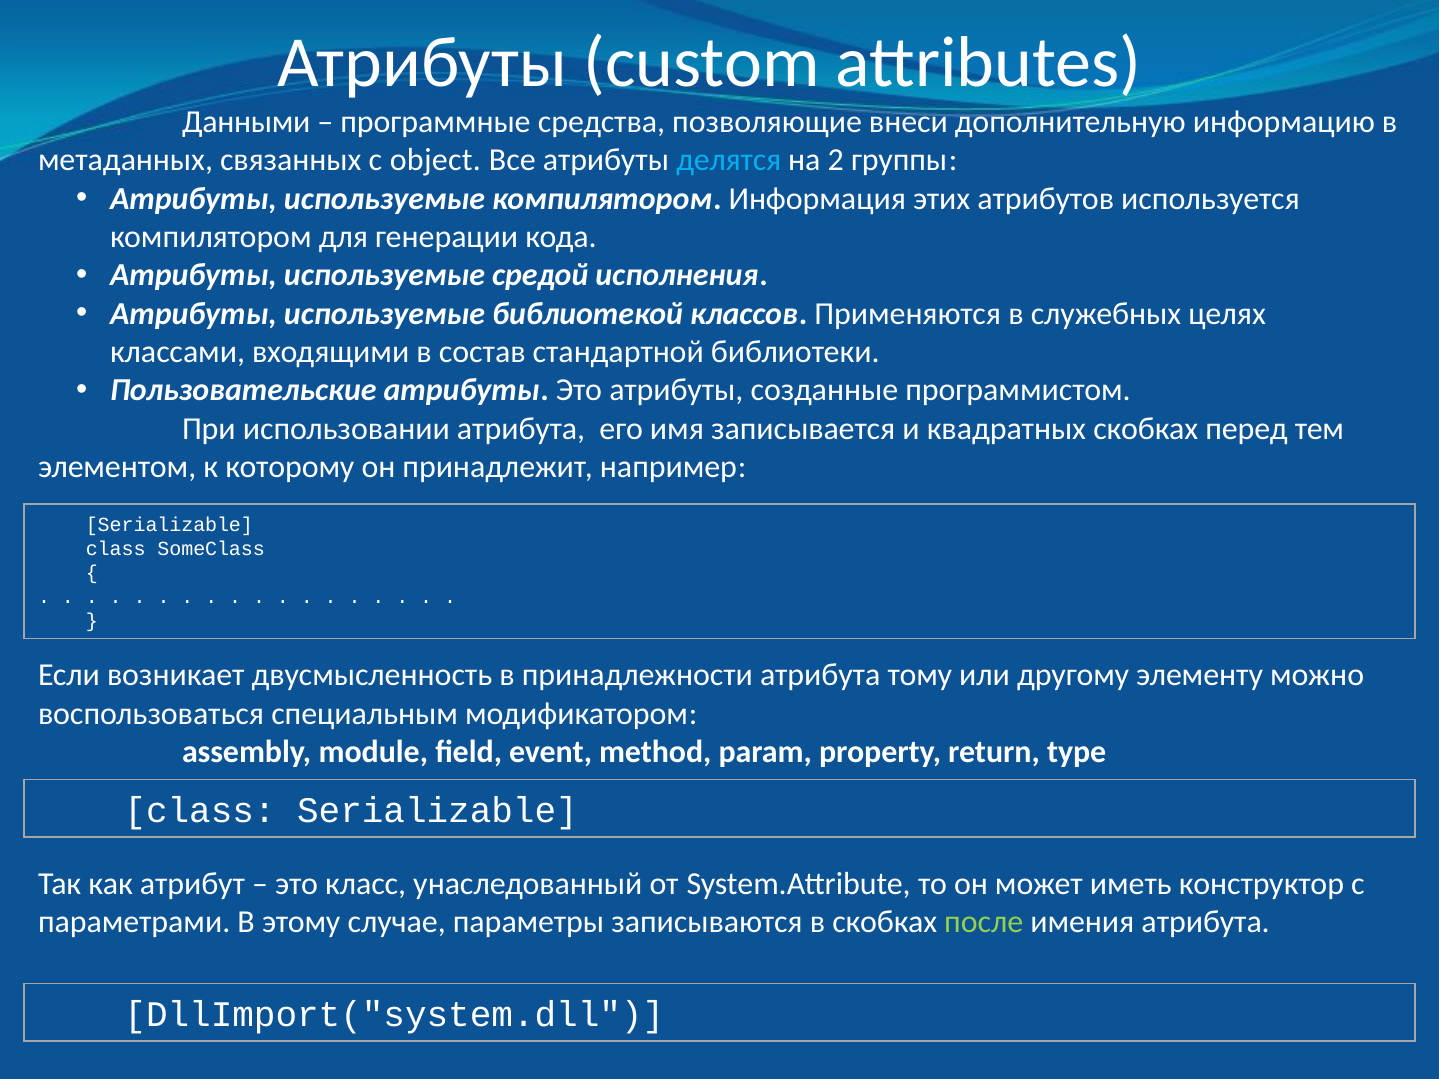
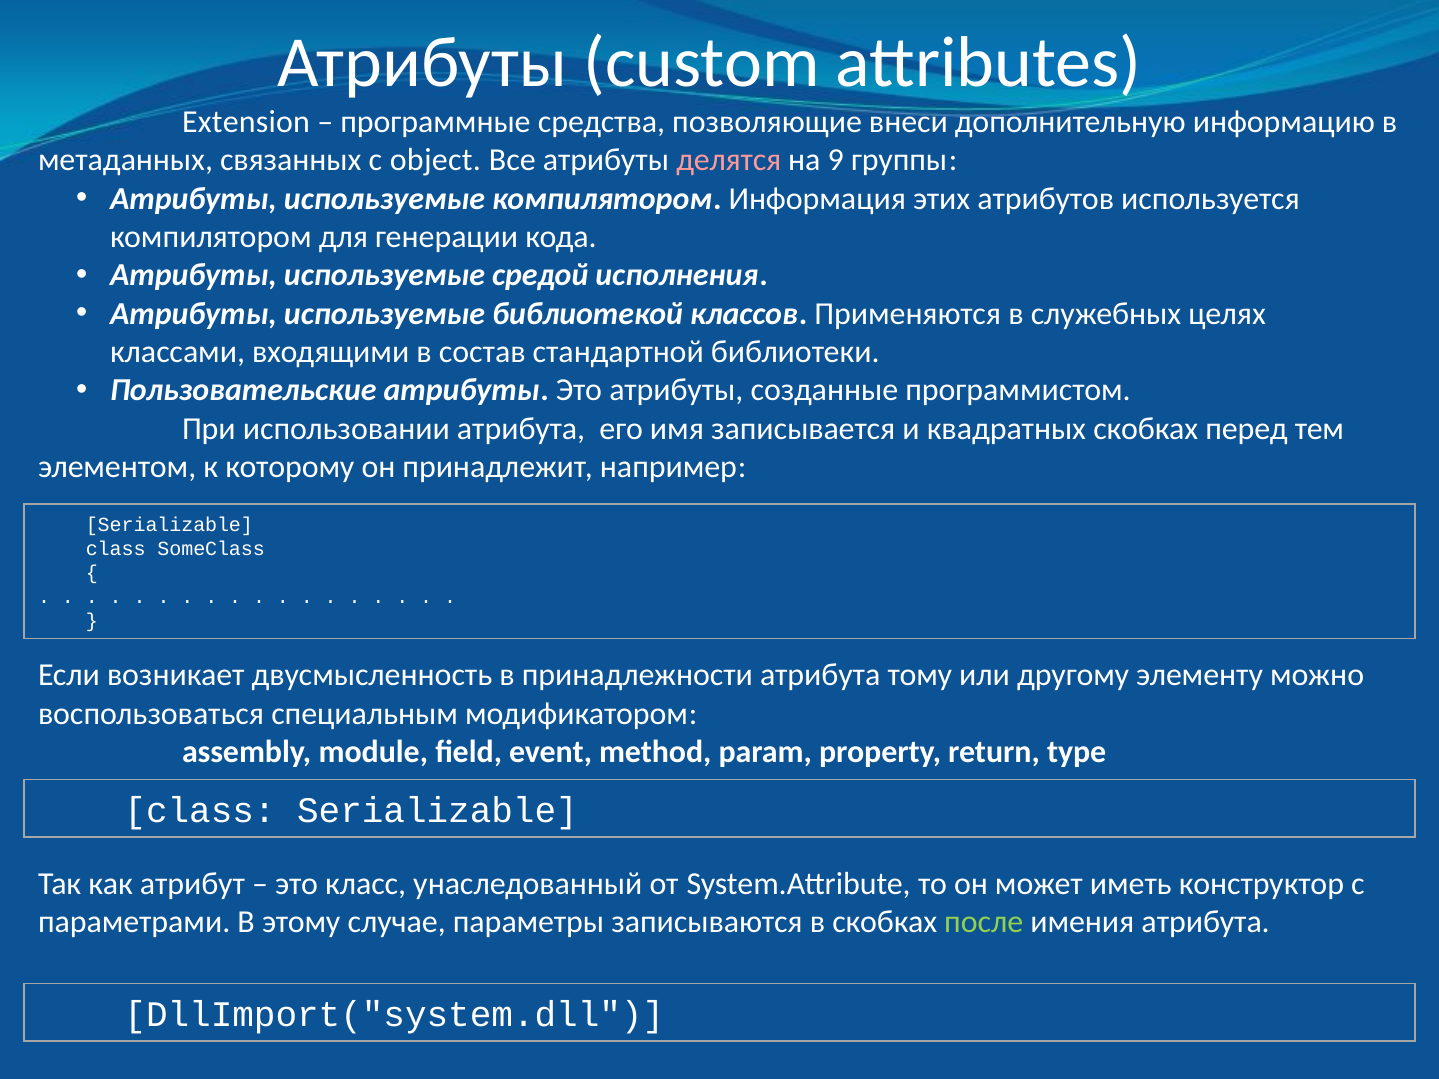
Данными: Данными -> Extension
делятся colour: light blue -> pink
2: 2 -> 9
